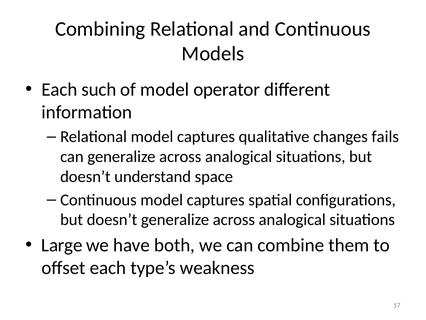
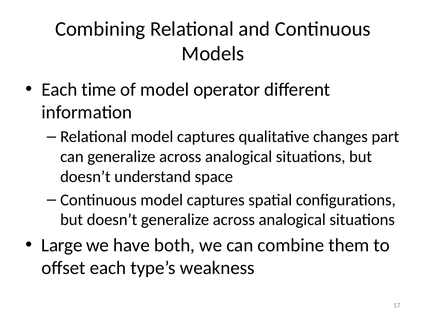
such: such -> time
fails: fails -> part
